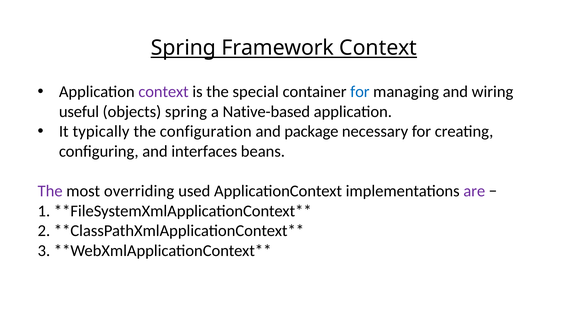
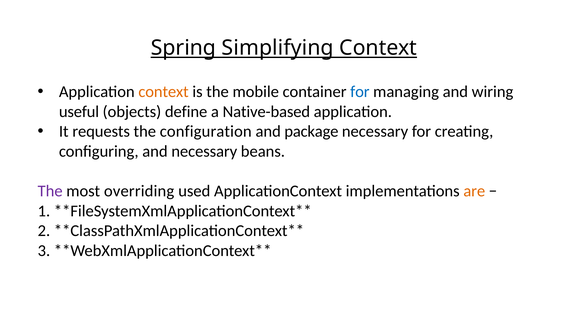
Framework: Framework -> Simplifying
context at (164, 92) colour: purple -> orange
special: special -> mobile
objects spring: spring -> define
typically: typically -> requests
and interfaces: interfaces -> necessary
are colour: purple -> orange
